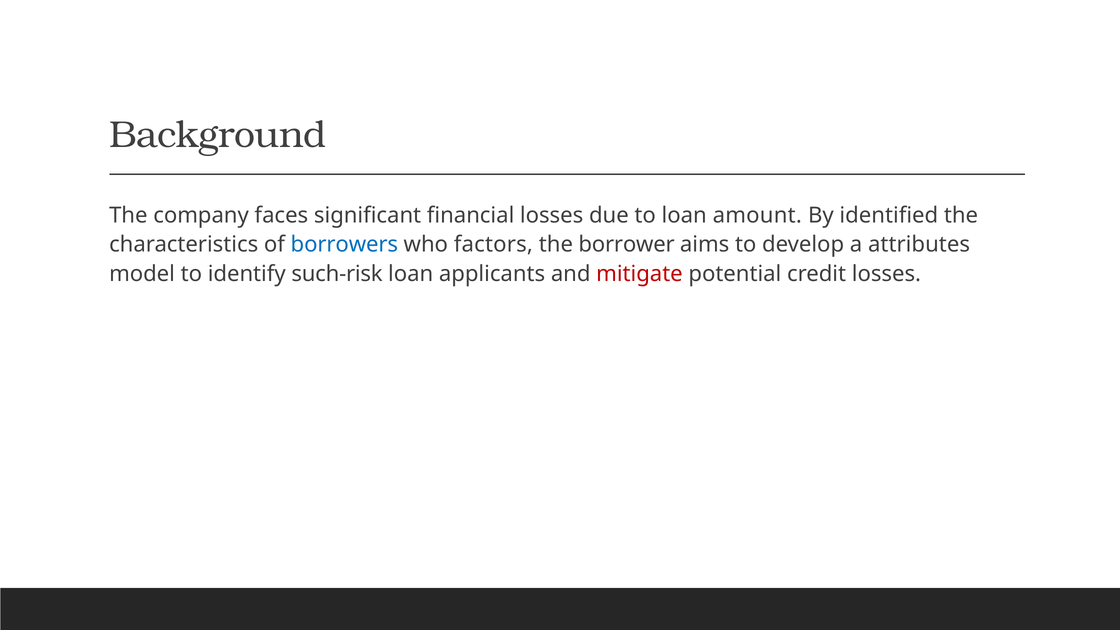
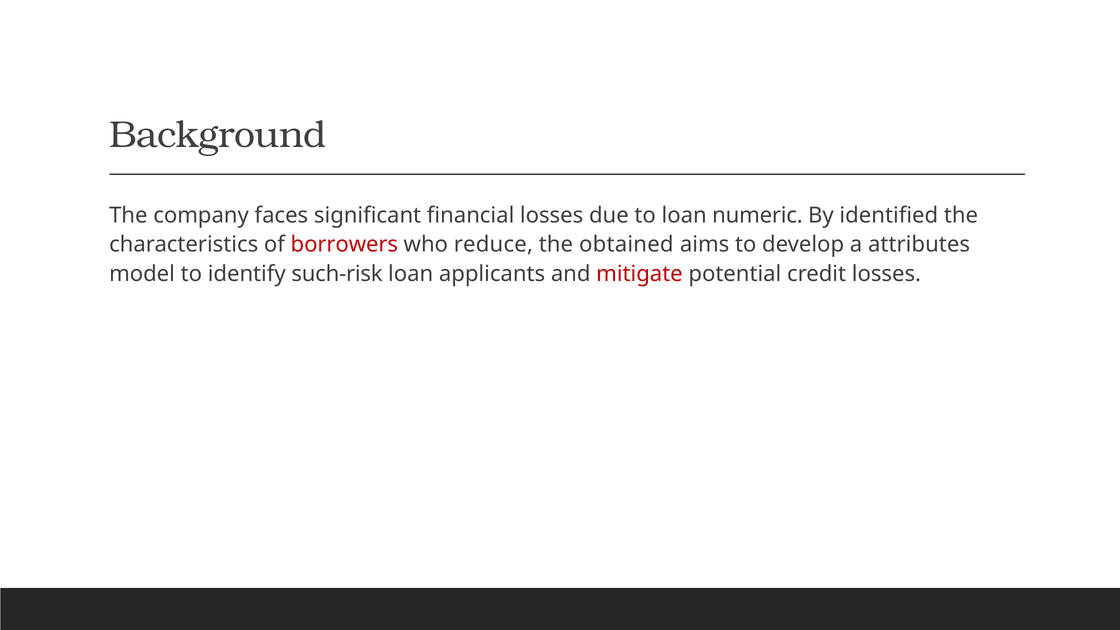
amount: amount -> numeric
borrowers colour: blue -> red
factors: factors -> reduce
borrower: borrower -> obtained
